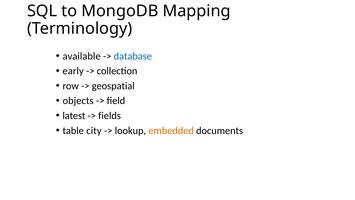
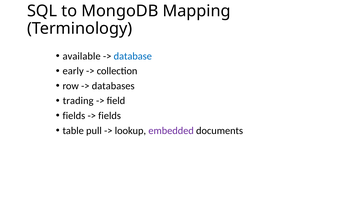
geospatial: geospatial -> databases
objects: objects -> trading
latest at (74, 116): latest -> fields
city: city -> pull
embedded colour: orange -> purple
